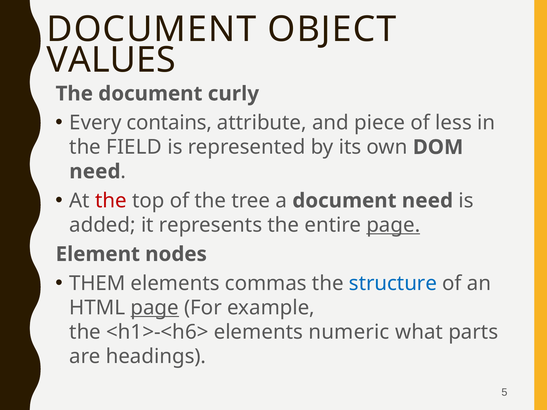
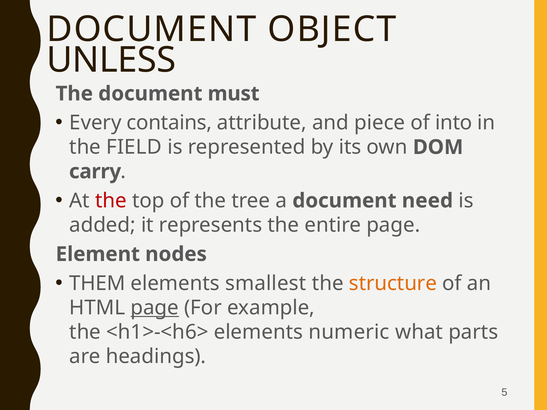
VALUES: VALUES -> UNLESS
curly: curly -> must
less: less -> into
need at (95, 172): need -> carry
page at (393, 225) underline: present -> none
commas: commas -> smallest
structure colour: blue -> orange
